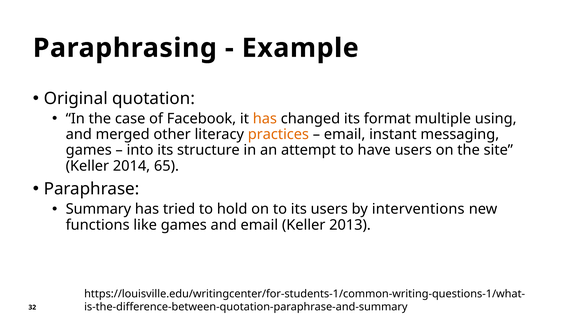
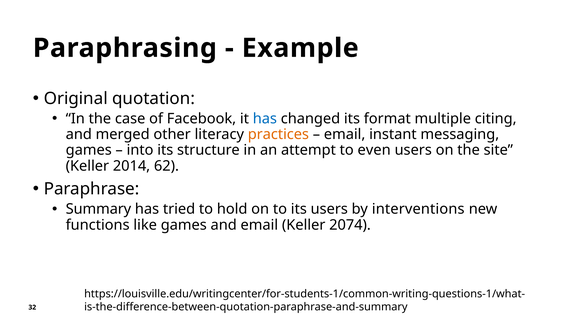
has at (265, 119) colour: orange -> blue
using: using -> citing
have: have -> even
65: 65 -> 62
2013: 2013 -> 2074
